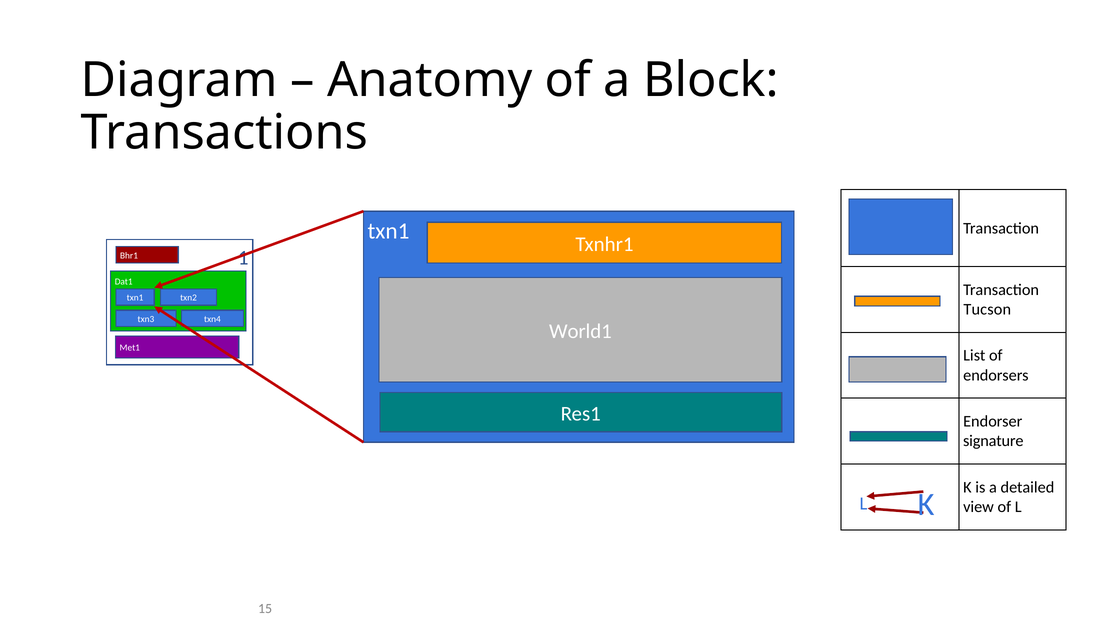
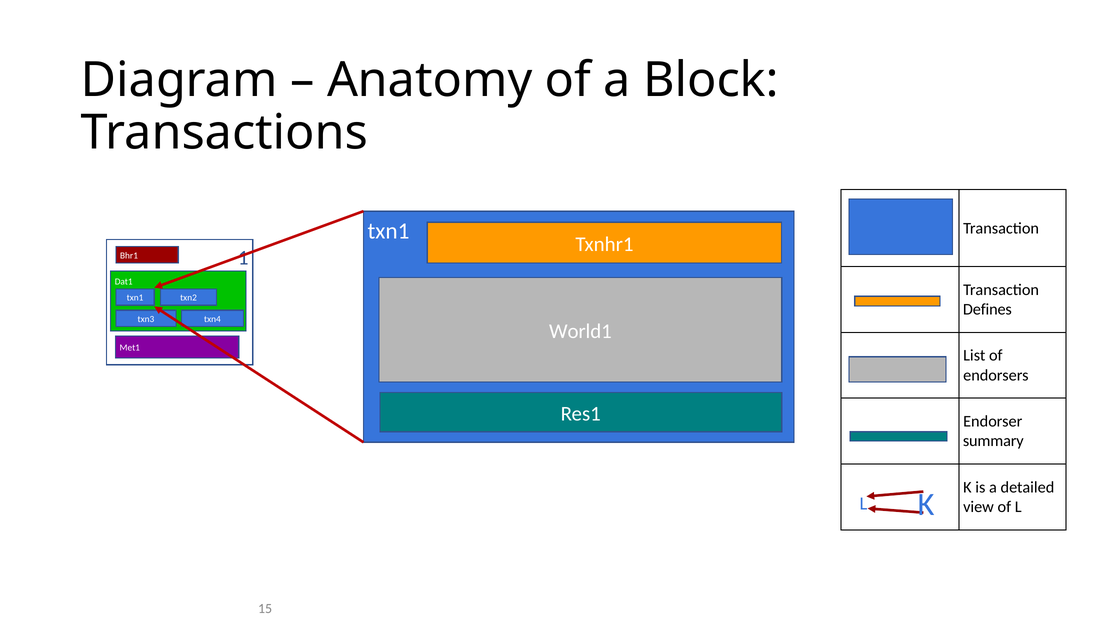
Tucson: Tucson -> Defines
signature: signature -> summary
